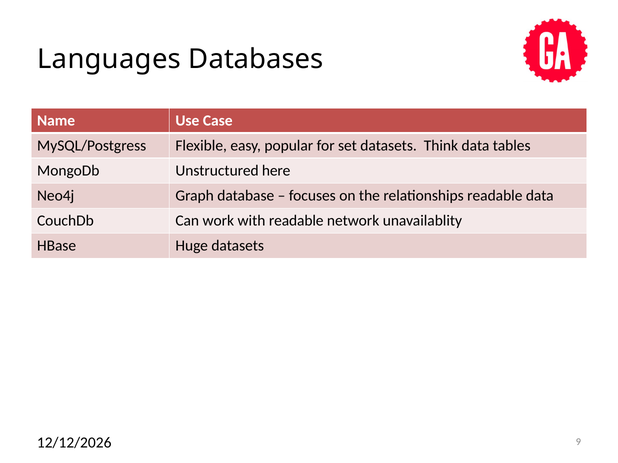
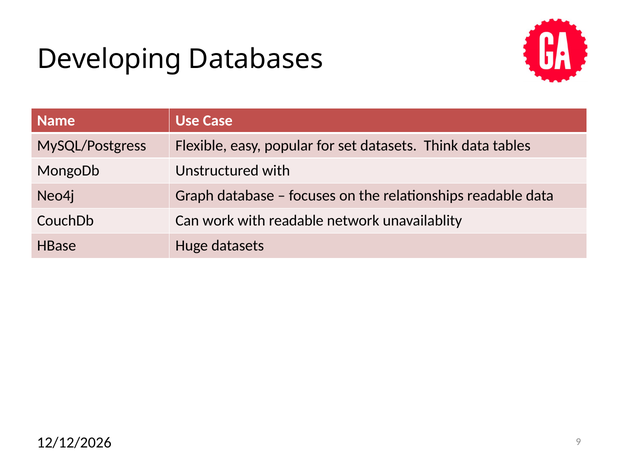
Languages: Languages -> Developing
Unstructured here: here -> with
